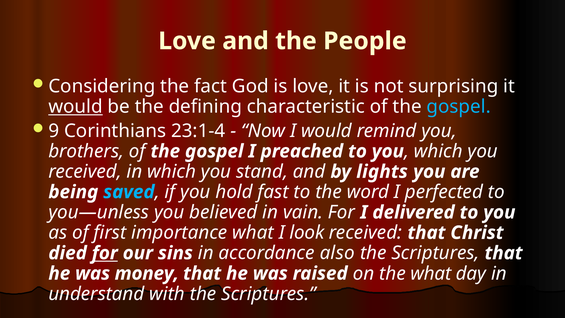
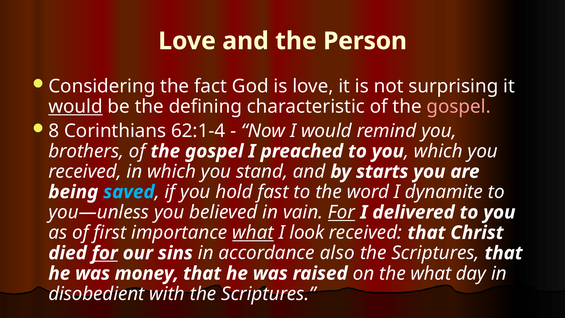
People: People -> Person
gospel at (459, 107) colour: light blue -> pink
9: 9 -> 8
23:1-4: 23:1-4 -> 62:1-4
lights: lights -> starts
perfected: perfected -> dynamite
For at (342, 212) underline: none -> present
what at (253, 233) underline: none -> present
understand: understand -> disobedient
